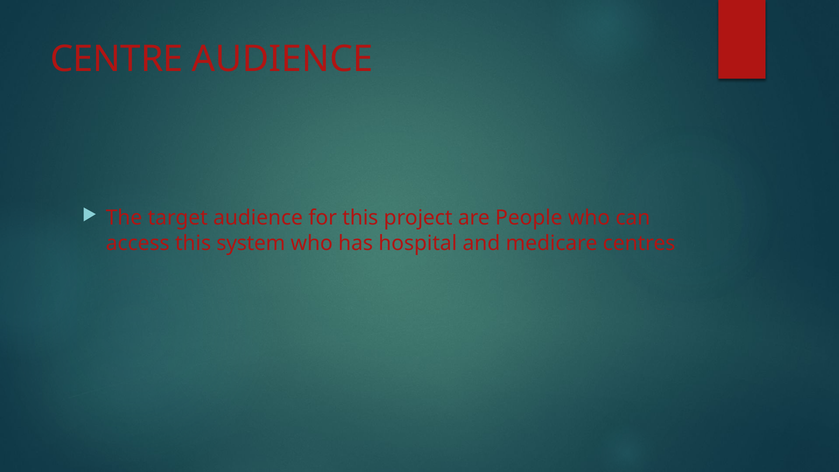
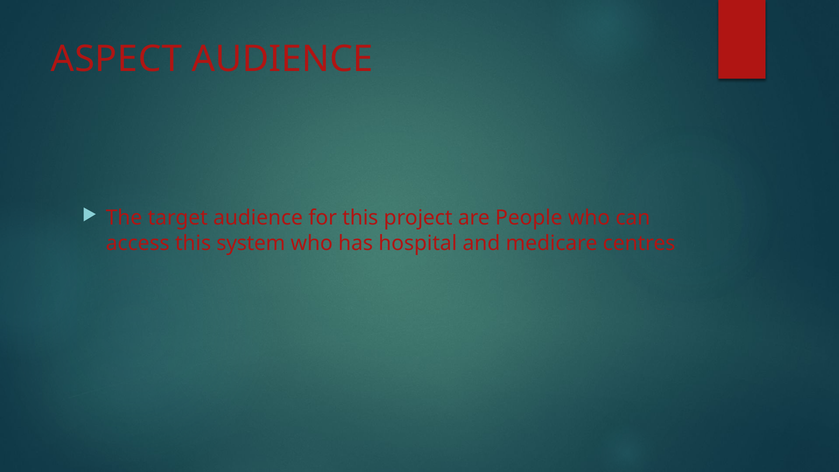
CENTRE: CENTRE -> ASPECT
